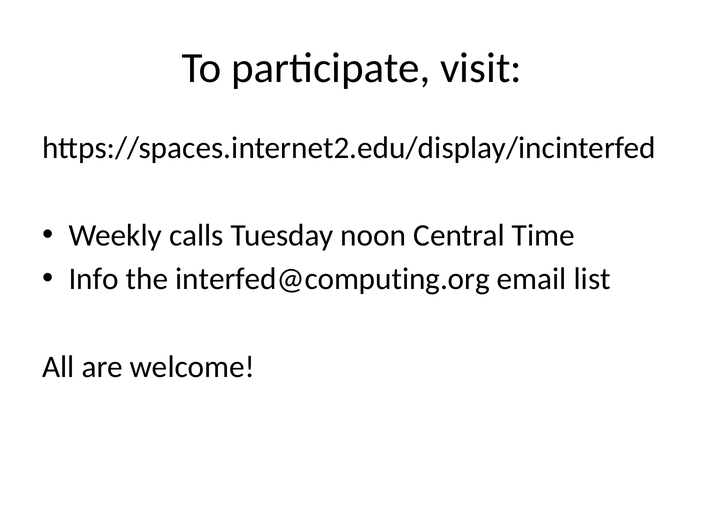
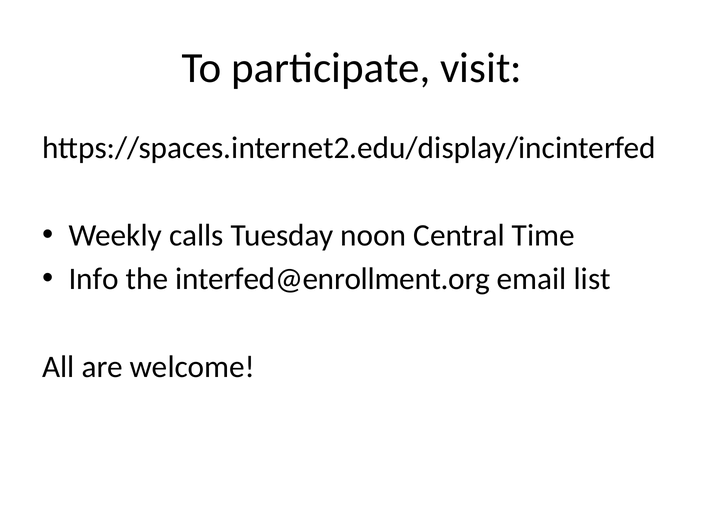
interfed@computing.org: interfed@computing.org -> interfed@enrollment.org
